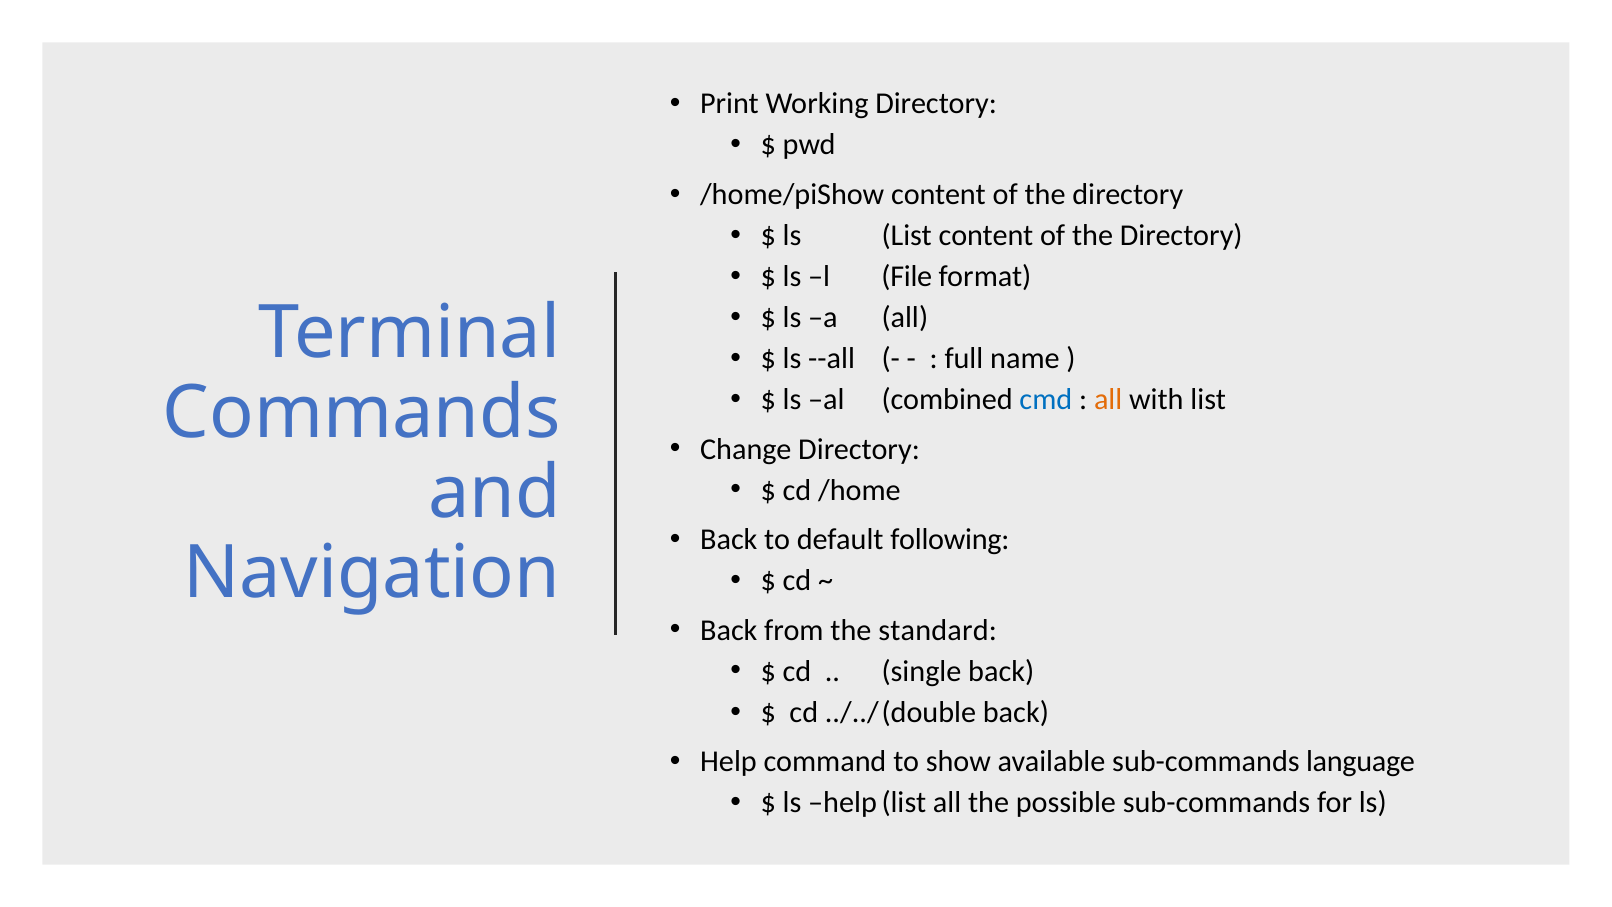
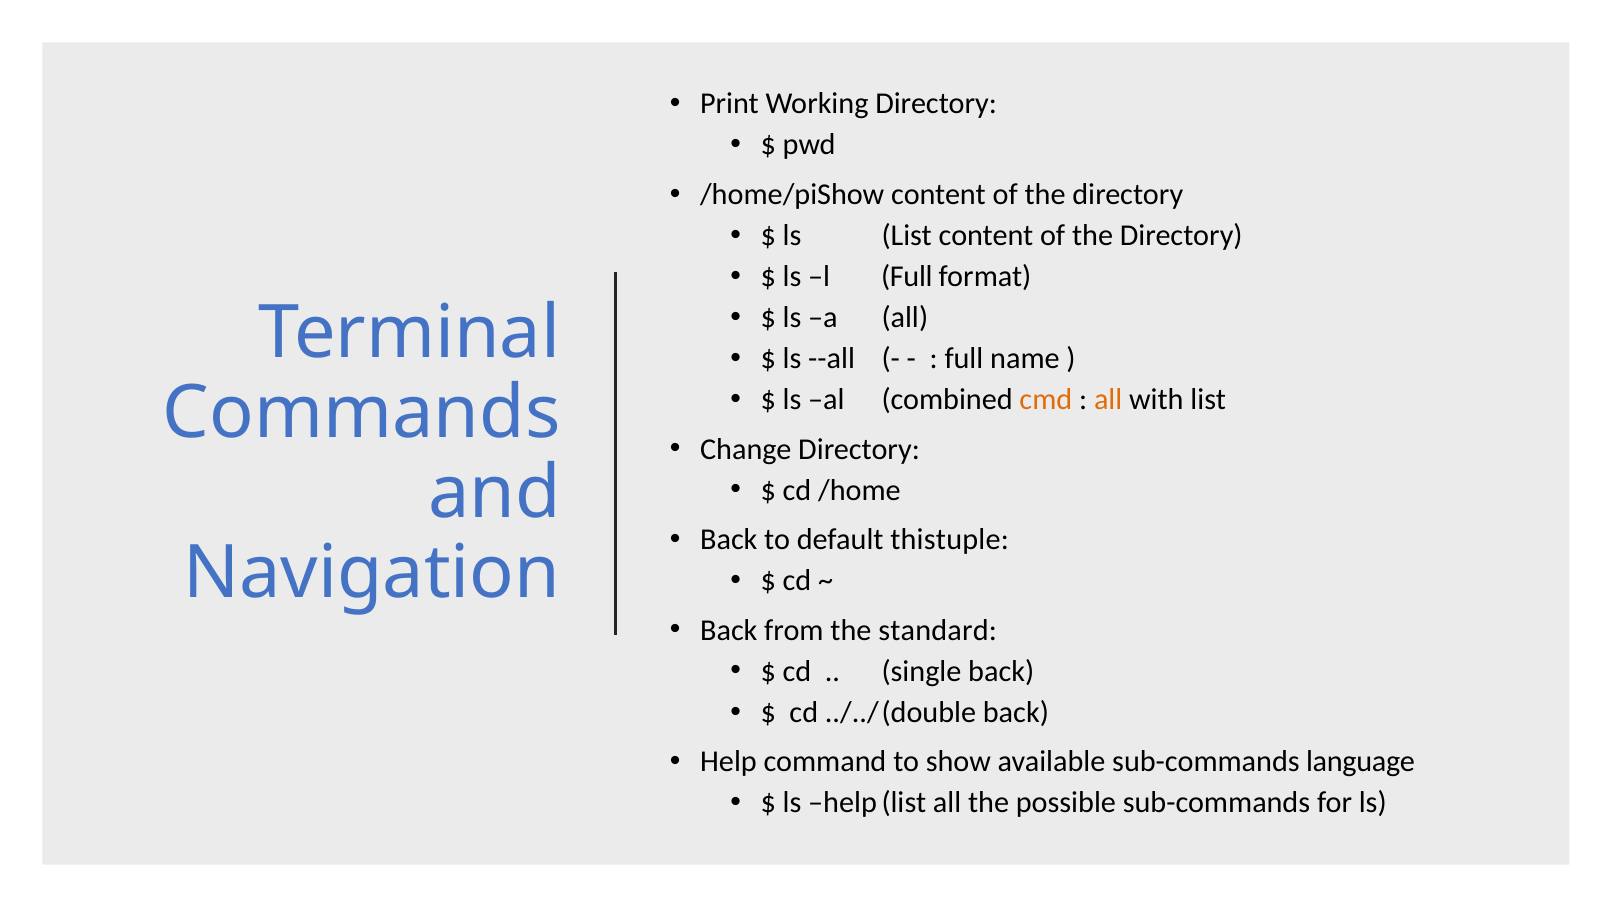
l File: File -> Full
cmd colour: blue -> orange
following: following -> thistuple
